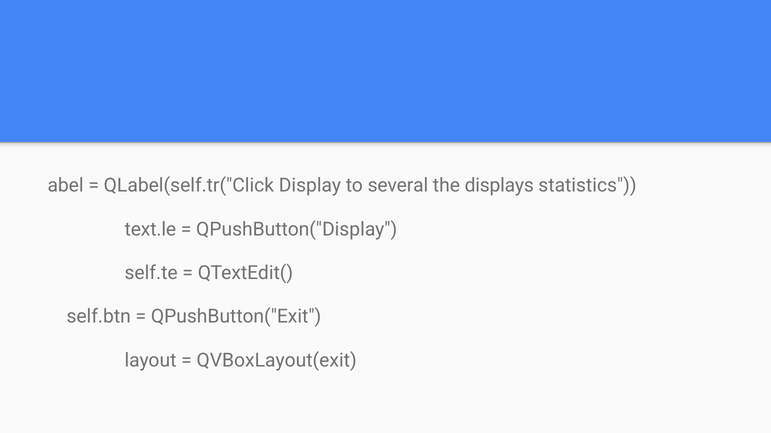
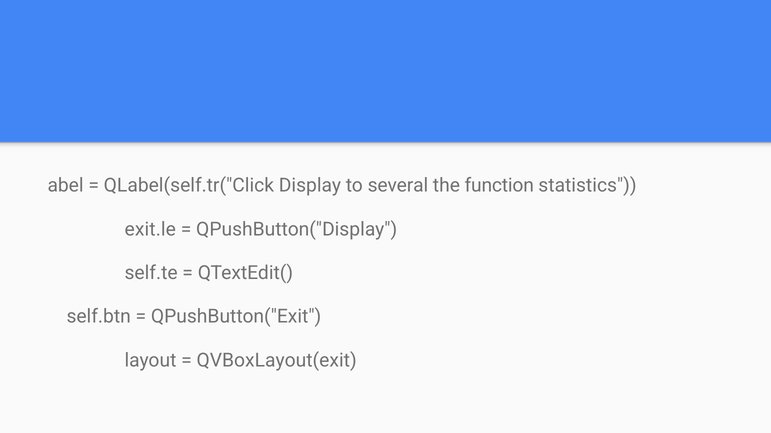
displays: displays -> function
text.le: text.le -> exit.le
